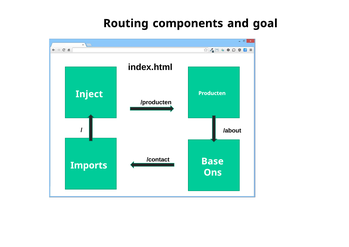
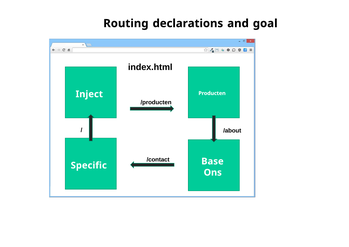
components: components -> declarations
Imports: Imports -> Specific
